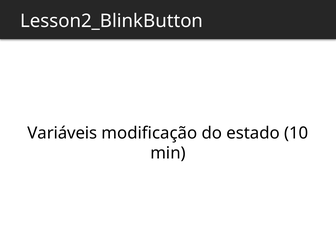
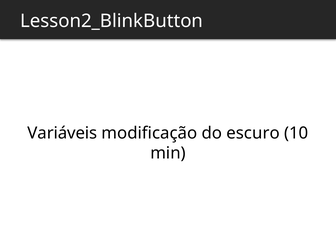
estado: estado -> escuro
